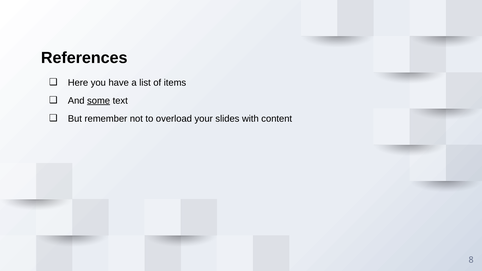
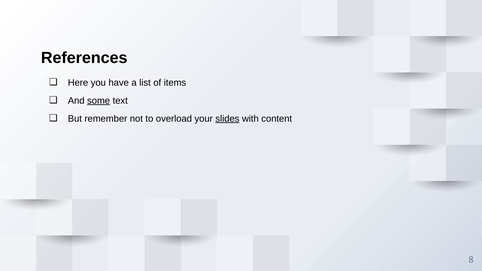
slides underline: none -> present
